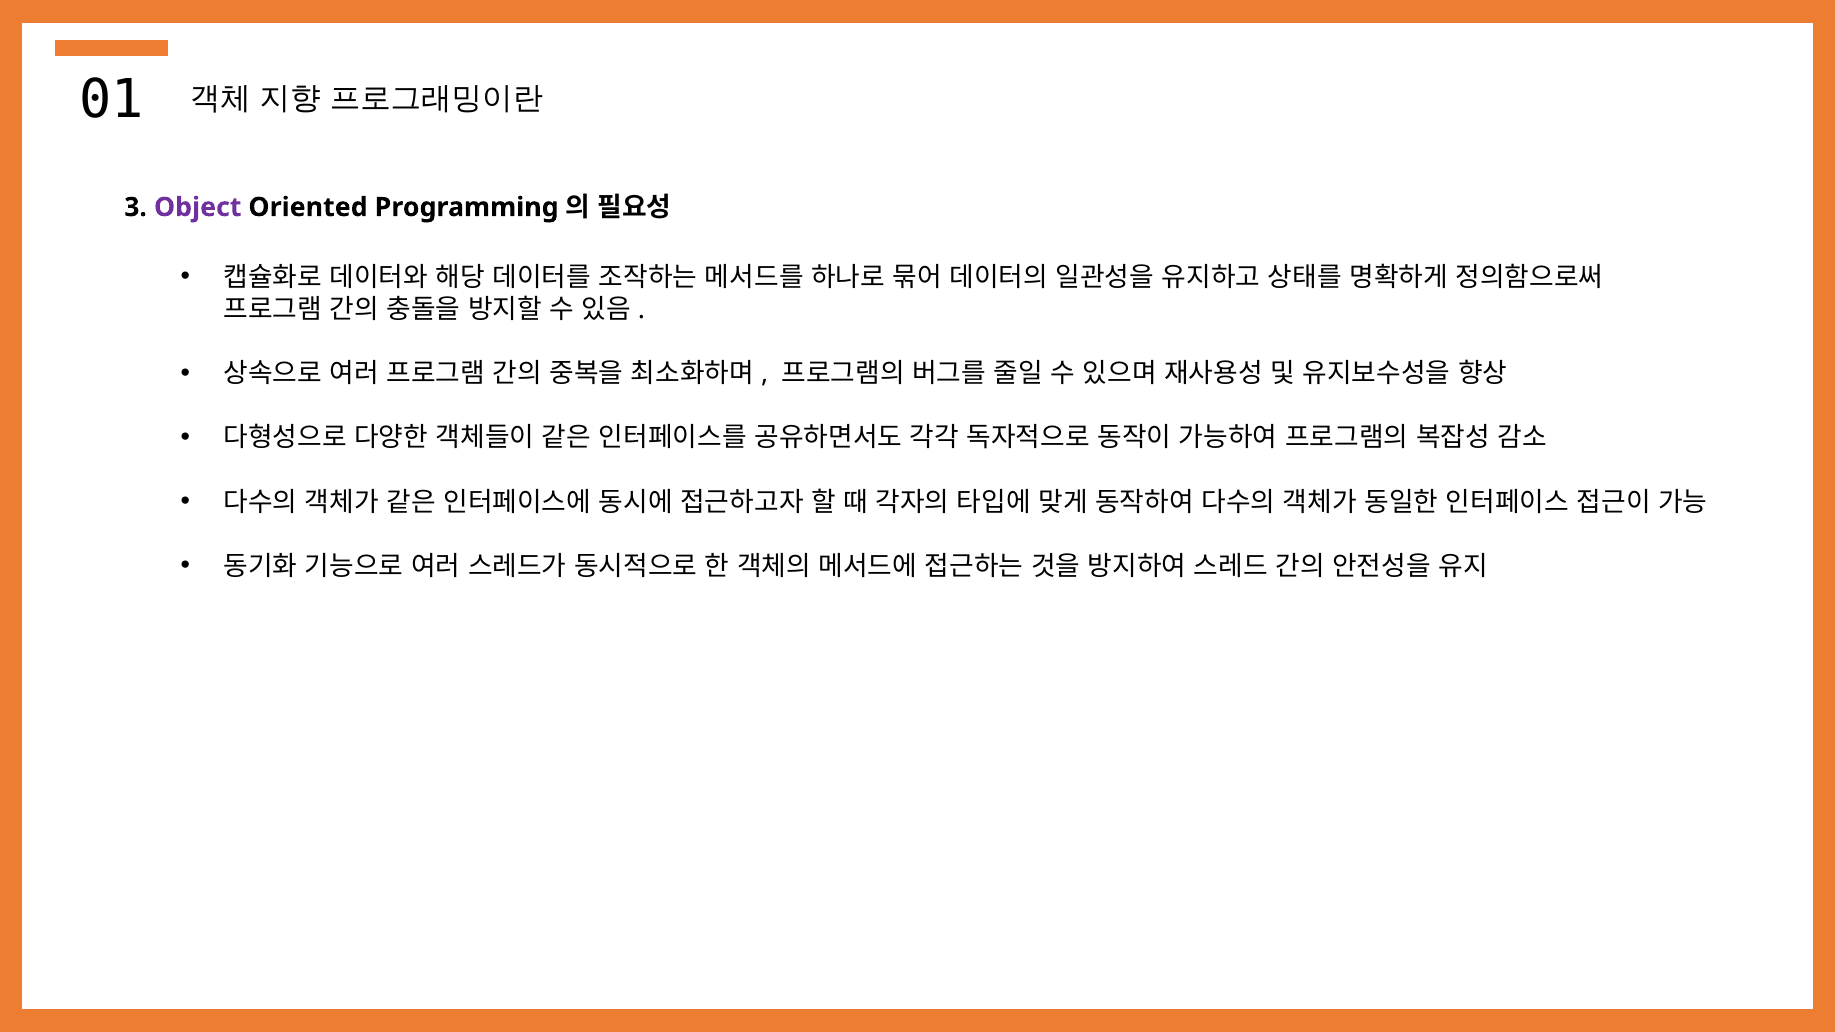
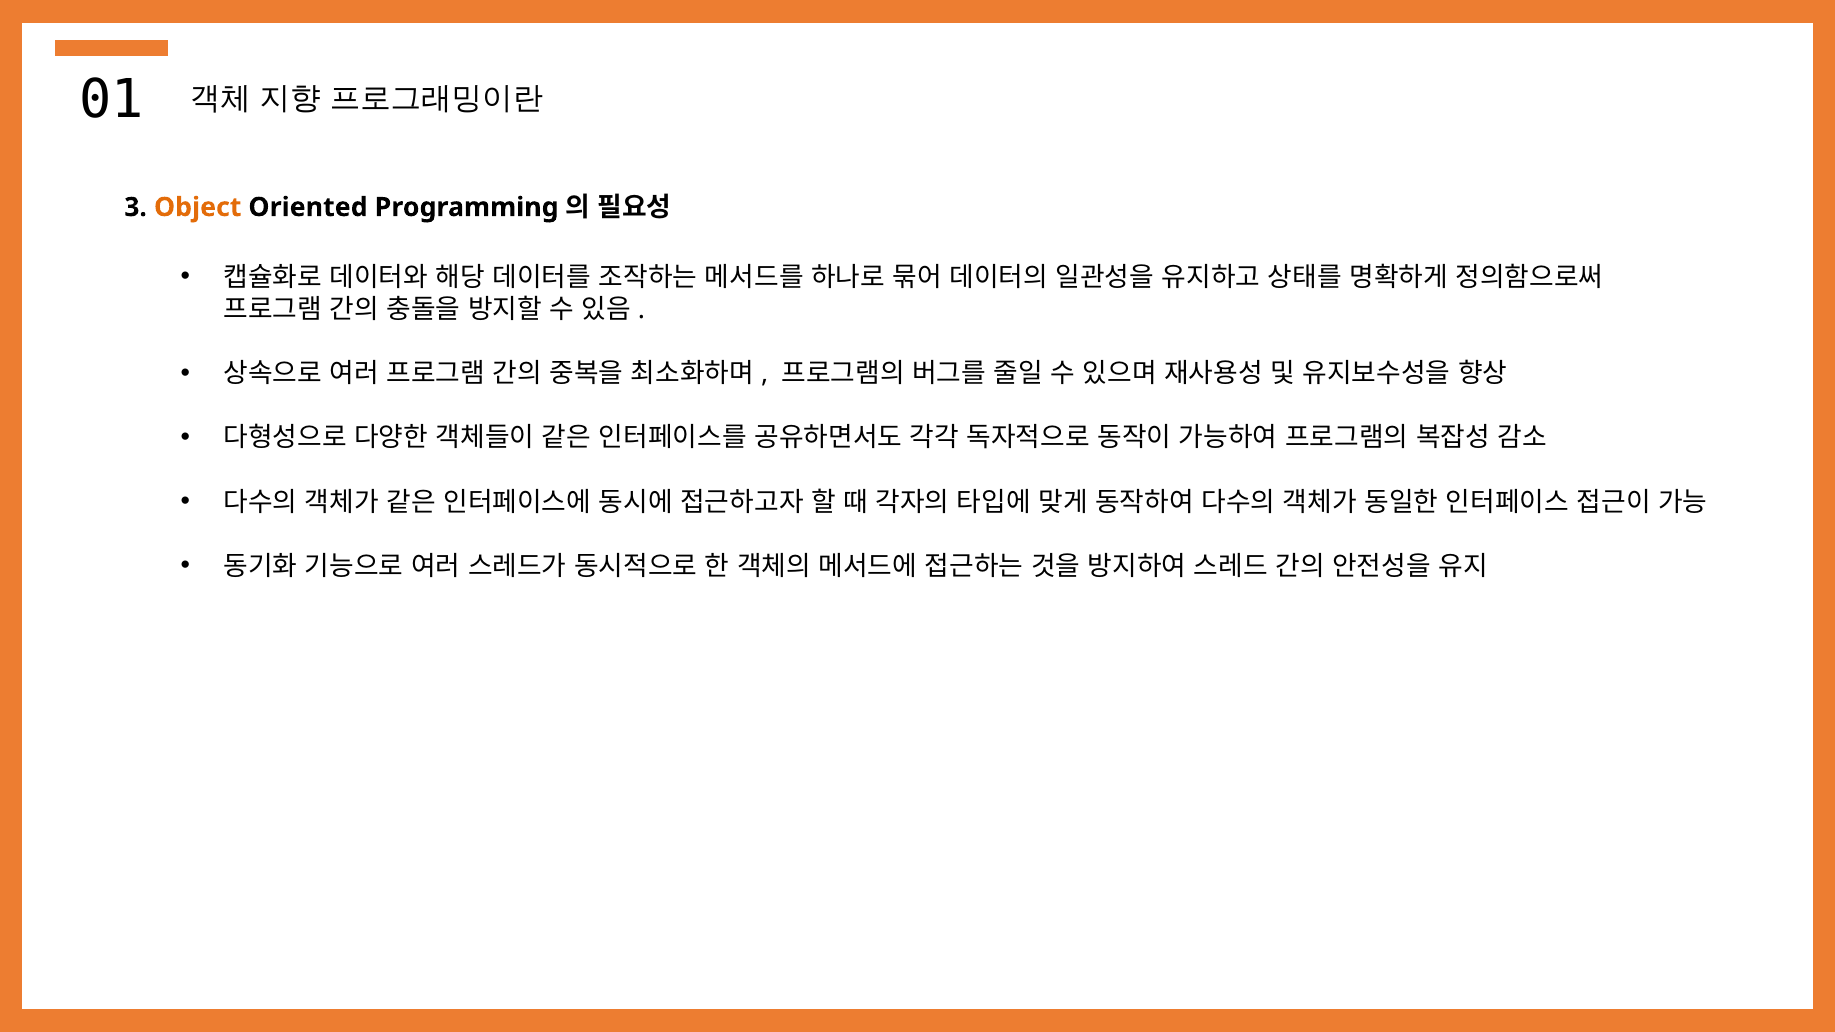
Object colour: purple -> orange
